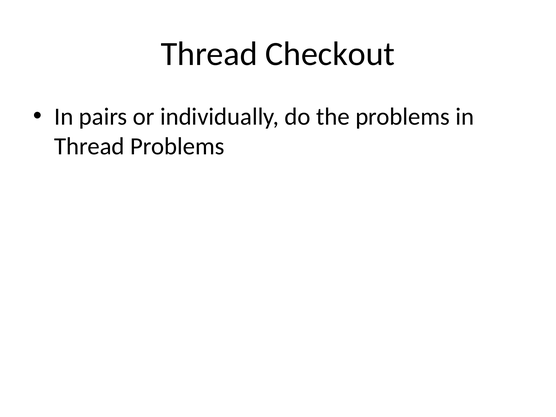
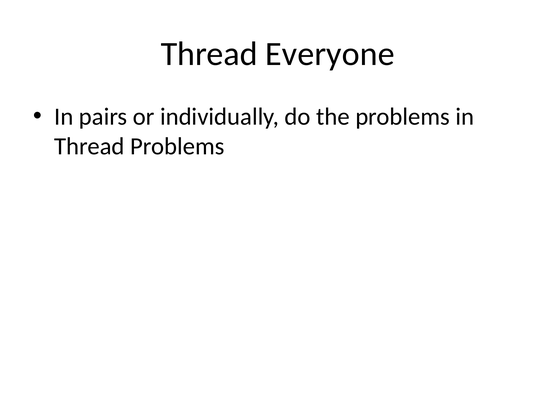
Checkout: Checkout -> Everyone
